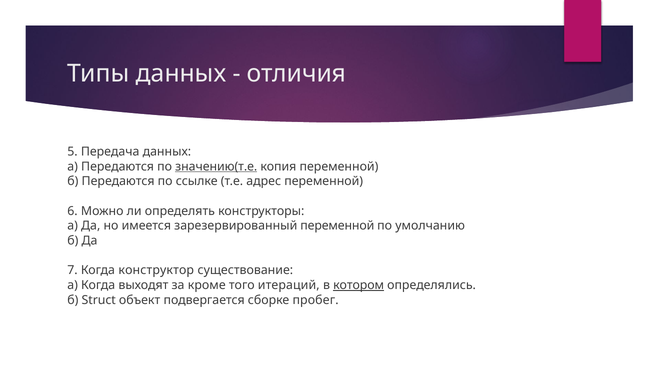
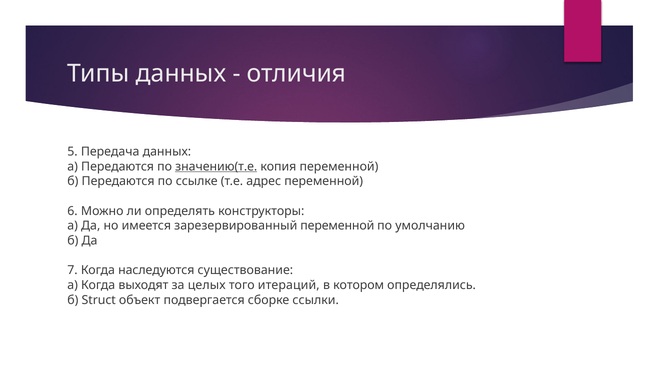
конструктор: конструктор -> наследуются
кроме: кроме -> целых
котором underline: present -> none
пробeг: пробeг -> ссылки
